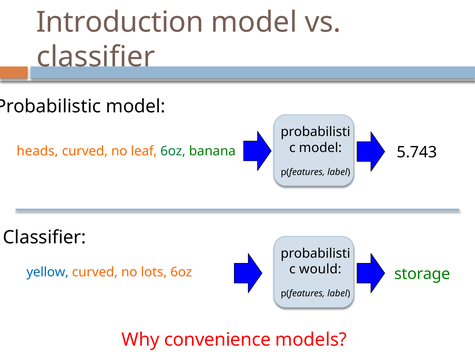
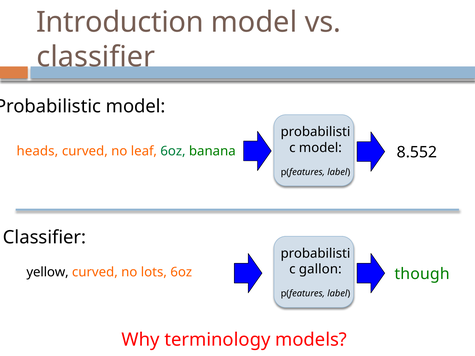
5.743: 5.743 -> 8.552
would: would -> gallon
yellow colour: blue -> black
storage: storage -> though
convenience: convenience -> terminology
